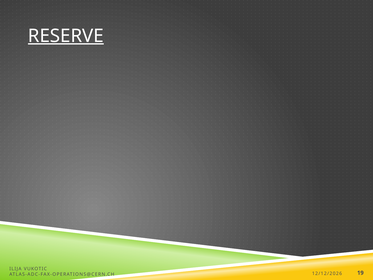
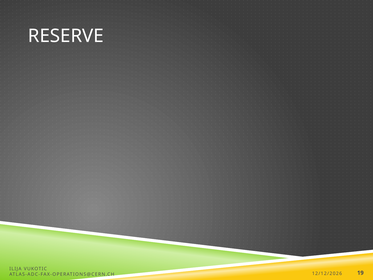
RESERVE underline: present -> none
